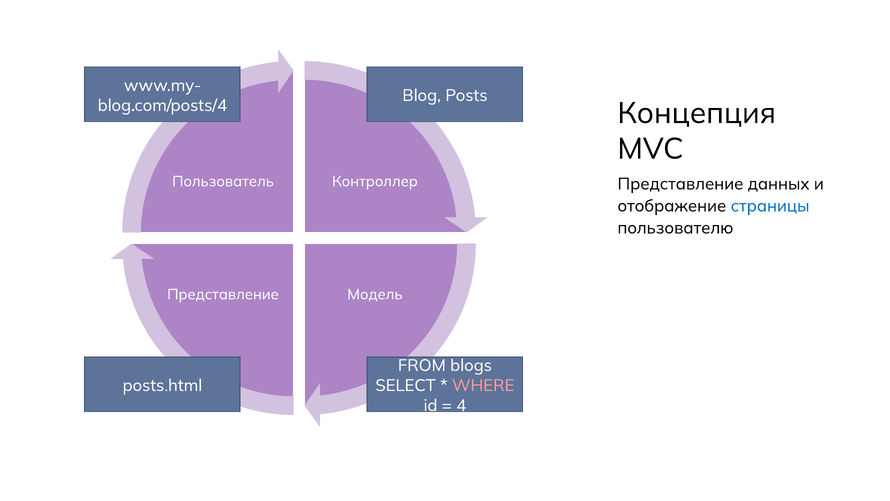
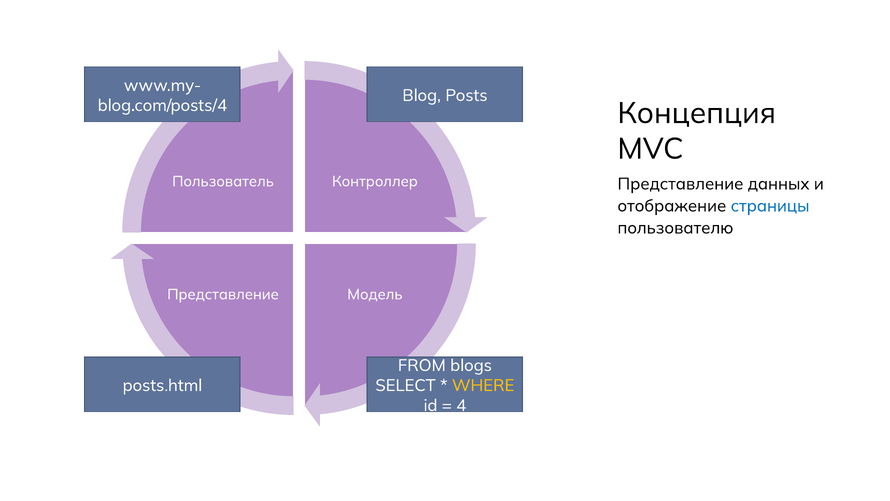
WHERE colour: pink -> yellow
